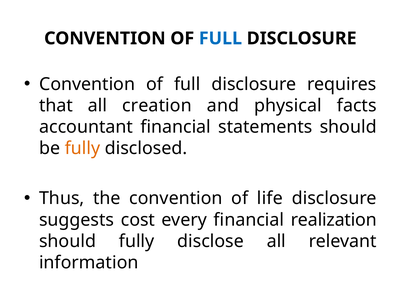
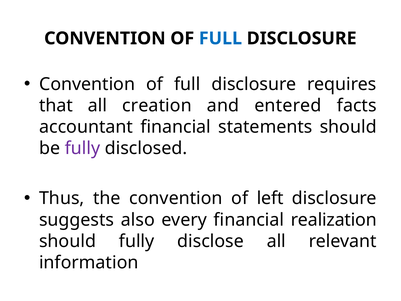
physical: physical -> entered
fully at (82, 148) colour: orange -> purple
life: life -> left
cost: cost -> also
